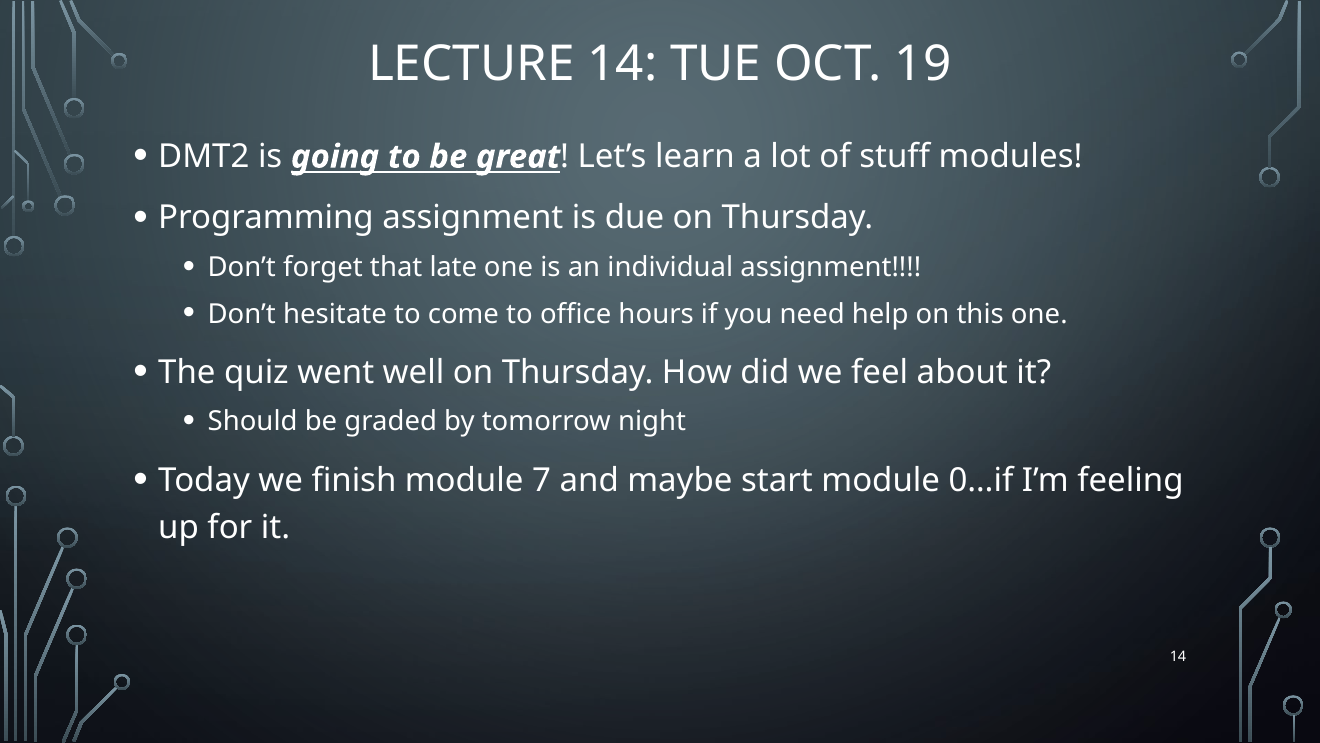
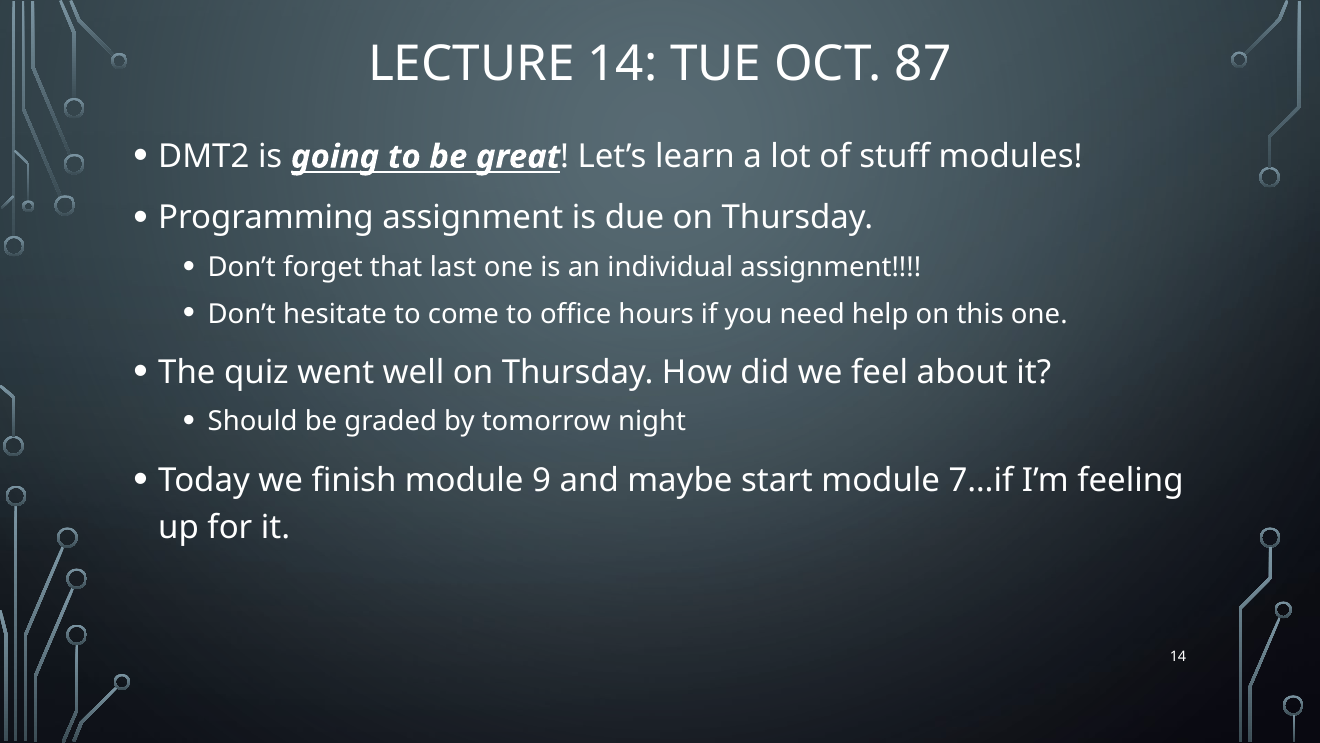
19: 19 -> 87
late: late -> last
7: 7 -> 9
0…if: 0…if -> 7…if
